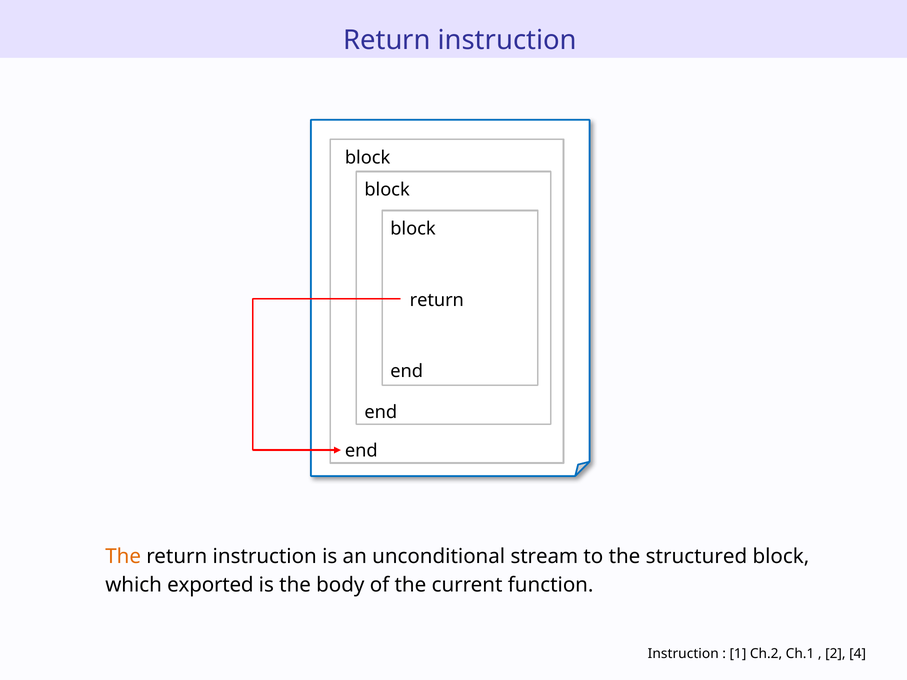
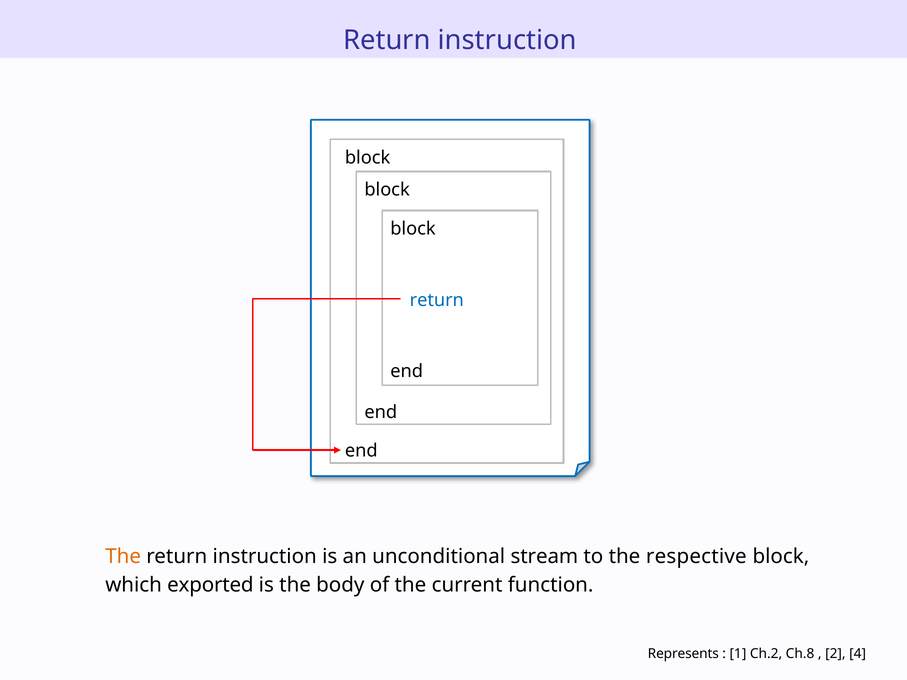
return at (437, 300) colour: black -> blue
structured: structured -> respective
Instruction at (683, 654): Instruction -> Represents
Ch.1: Ch.1 -> Ch.8
